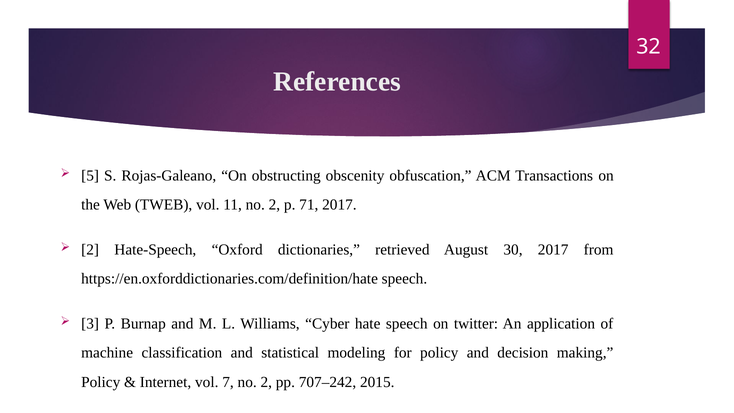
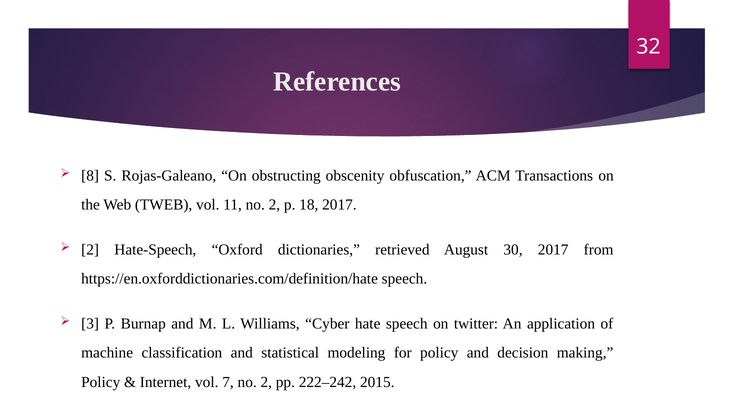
5: 5 -> 8
71: 71 -> 18
707–242: 707–242 -> 222–242
